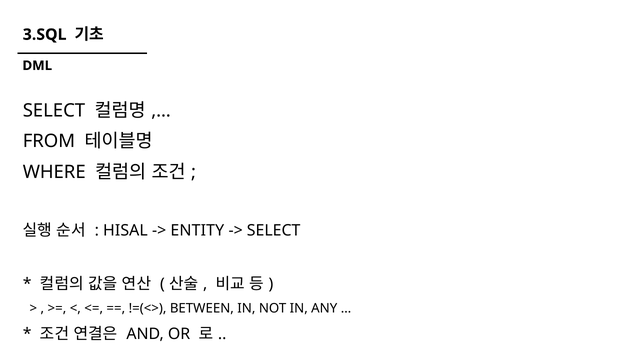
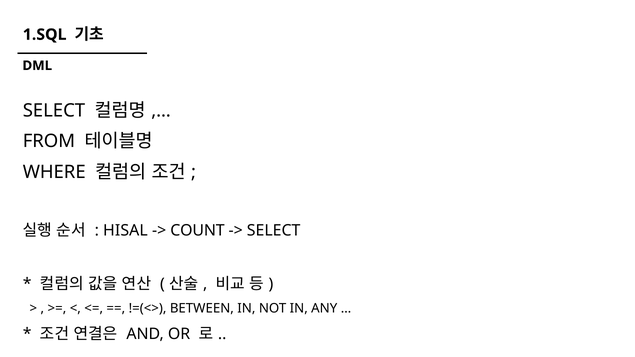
3.SQL: 3.SQL -> 1.SQL
ENTITY: ENTITY -> COUNT
